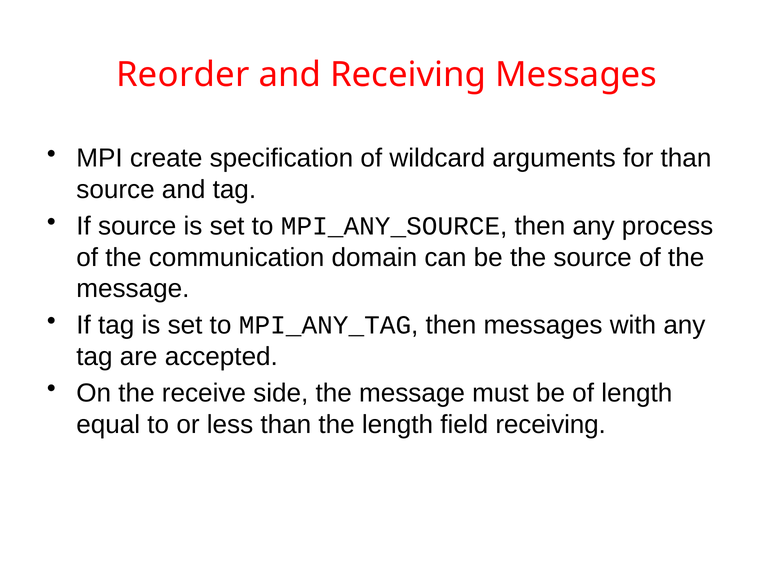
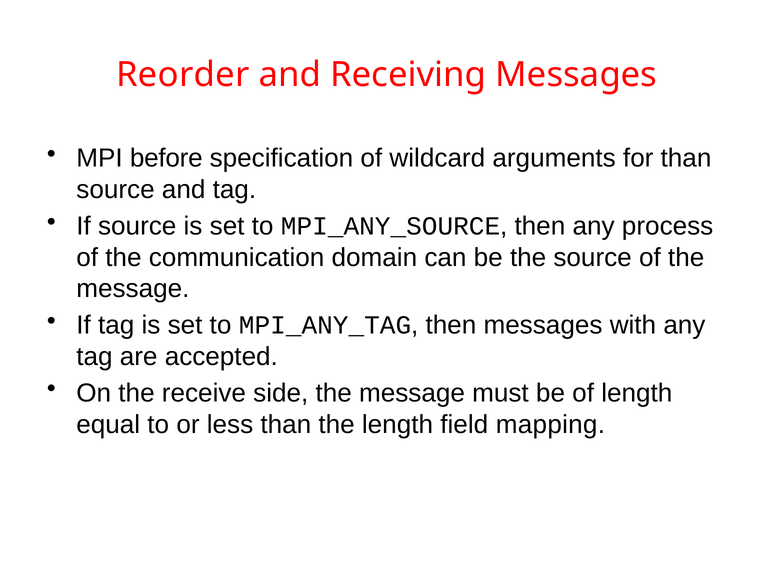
create: create -> before
field receiving: receiving -> mapping
